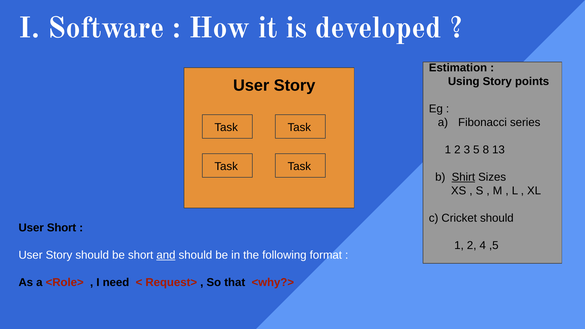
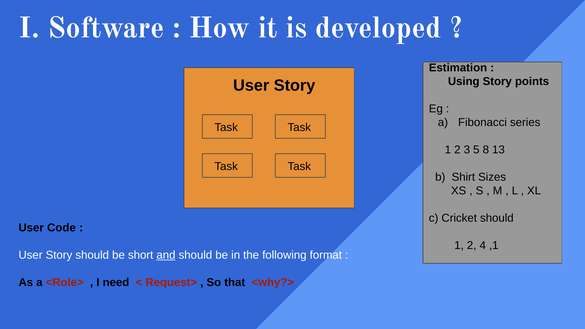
Shirt underline: present -> none
User Short: Short -> Code
,5: ,5 -> ,1
